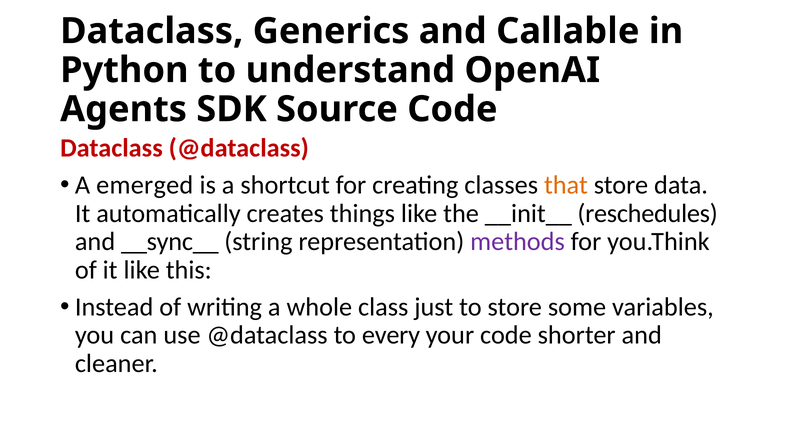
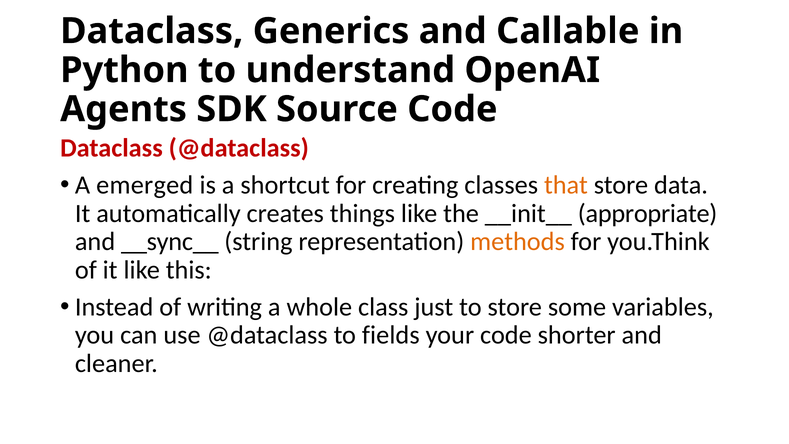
reschedules: reschedules -> appropriate
methods colour: purple -> orange
every: every -> fields
